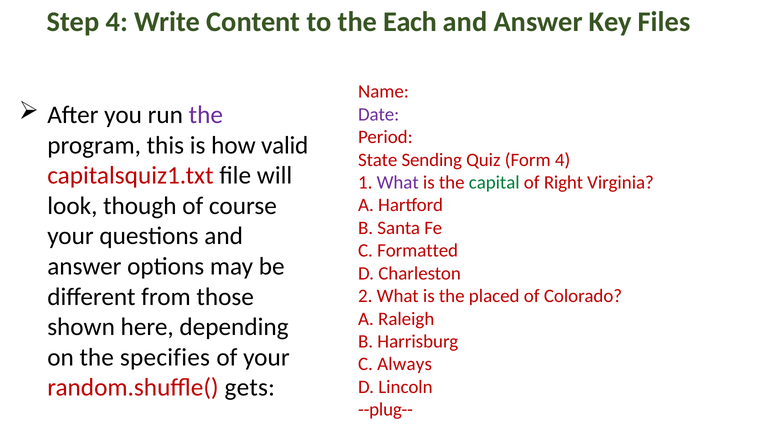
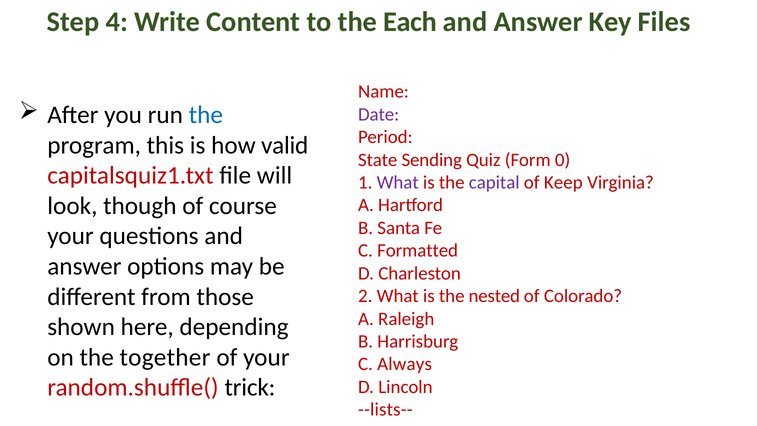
the at (206, 115) colour: purple -> blue
Form 4: 4 -> 0
capital colour: green -> purple
Right: Right -> Keep
placed: placed -> nested
specifies: specifies -> together
gets: gets -> trick
--plug--: --plug-- -> --lists--
